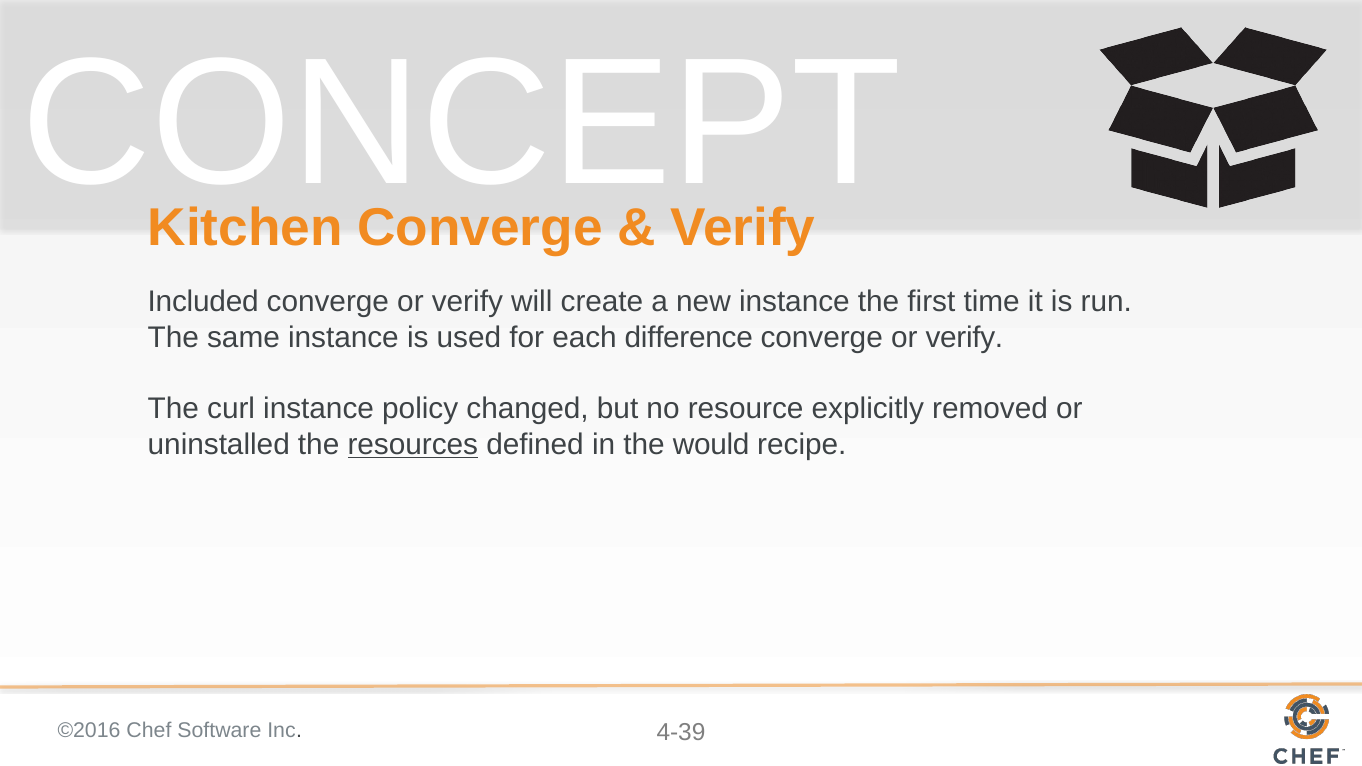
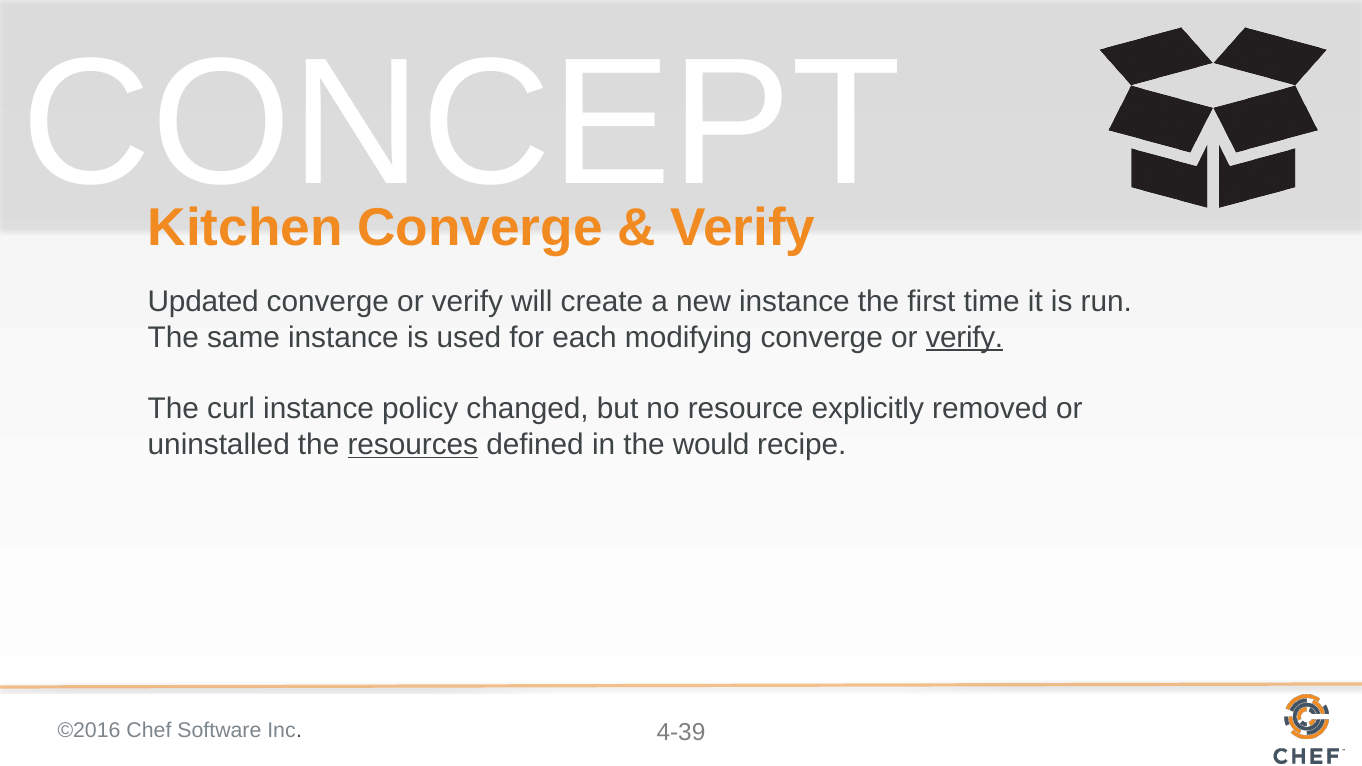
Included: Included -> Updated
difference: difference -> modifying
verify at (964, 338) underline: none -> present
